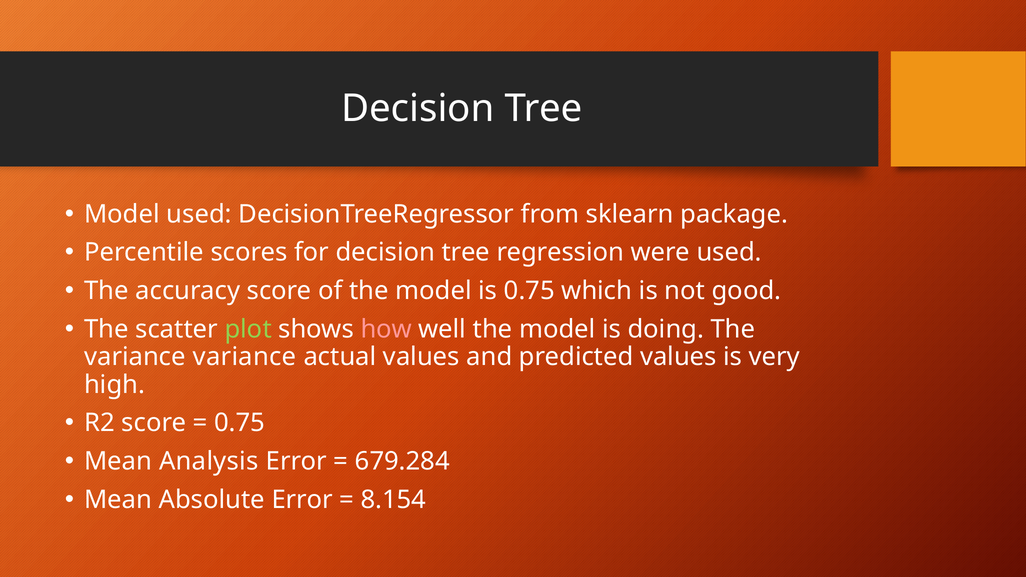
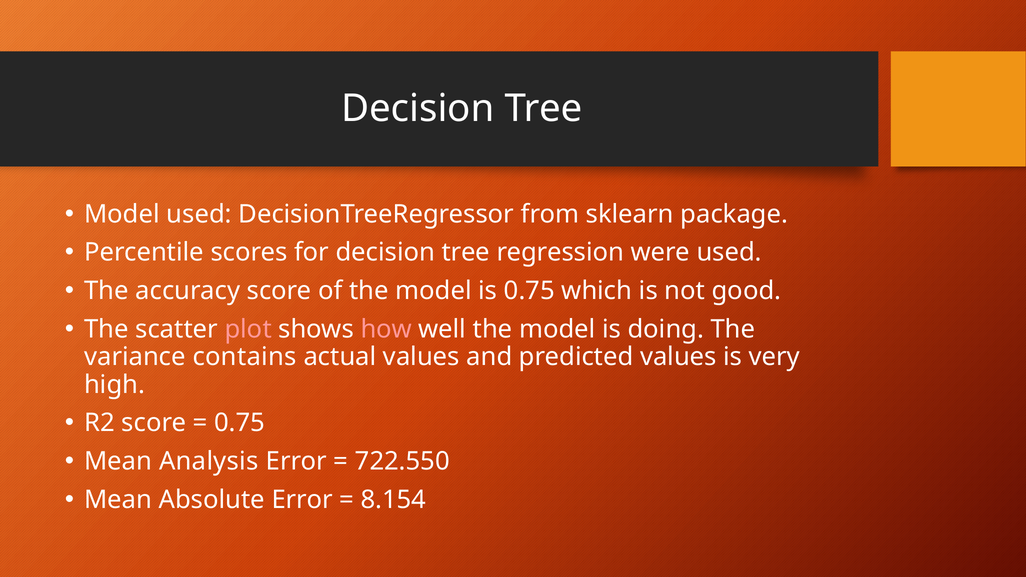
plot colour: light green -> pink
variance variance: variance -> contains
679.284: 679.284 -> 722.550
